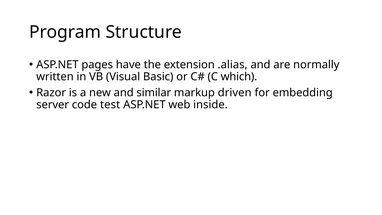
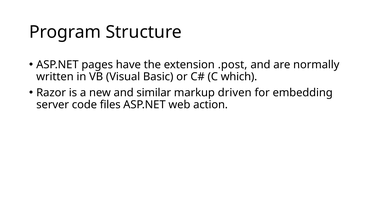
.alias: .alias -> .post
test: test -> files
inside: inside -> action
